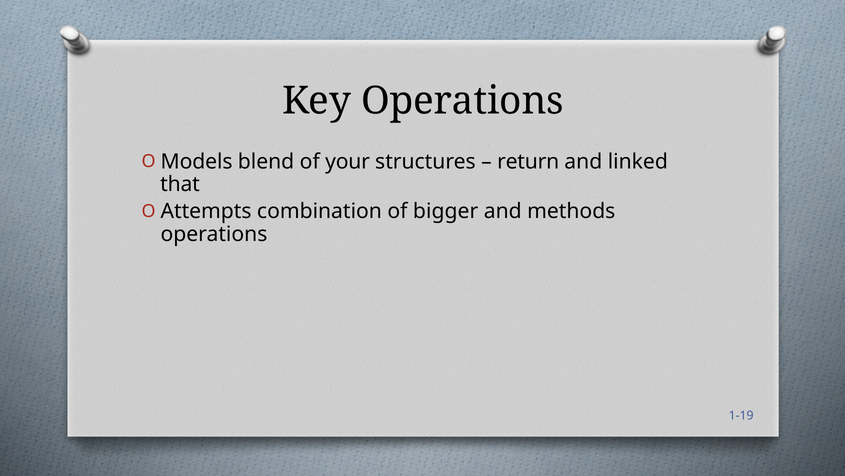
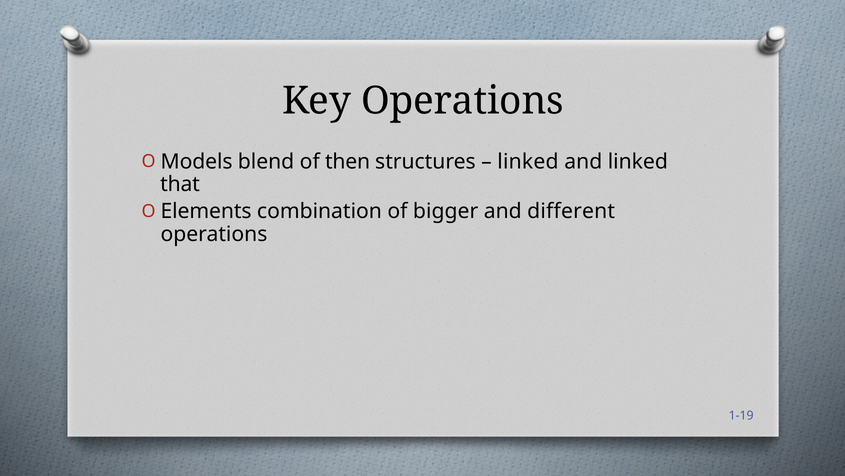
your: your -> then
return at (528, 161): return -> linked
Attempts: Attempts -> Elements
methods: methods -> different
